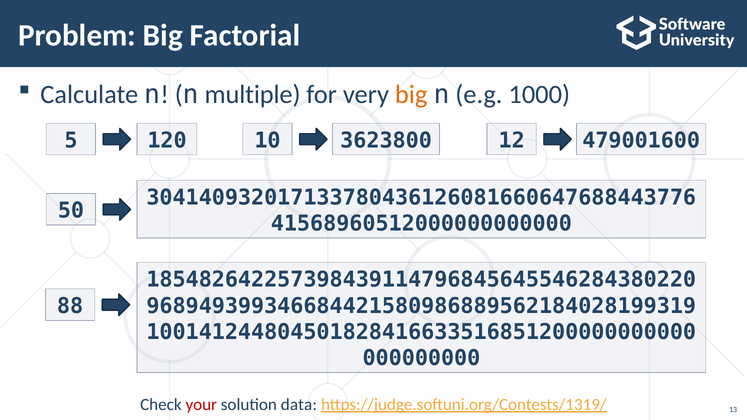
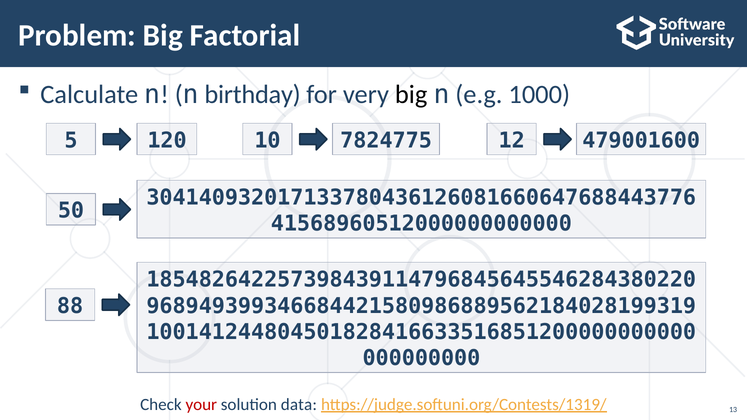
multiple: multiple -> birthday
big at (411, 95) colour: orange -> black
3623800: 3623800 -> 7824775
